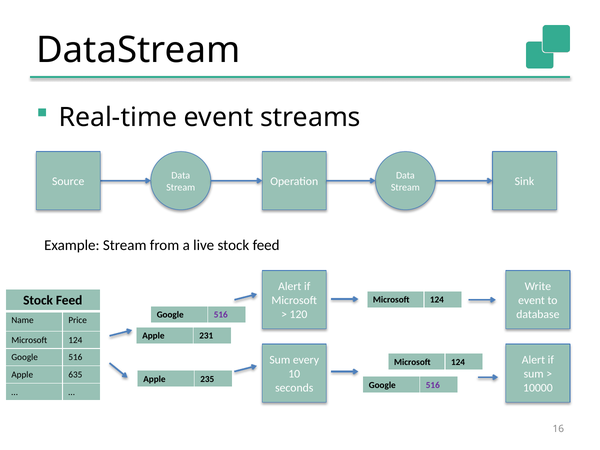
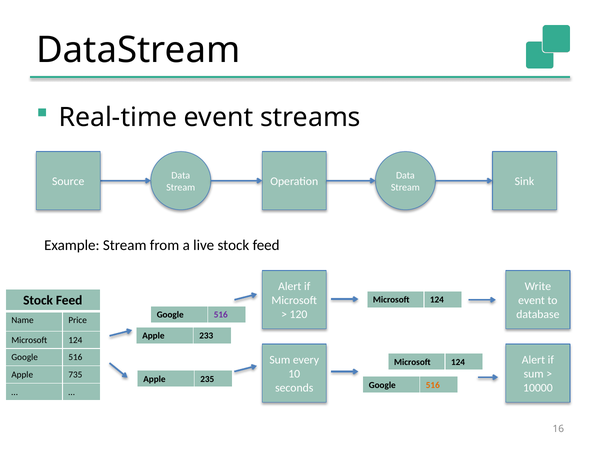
231: 231 -> 233
635: 635 -> 735
516 at (433, 385) colour: purple -> orange
